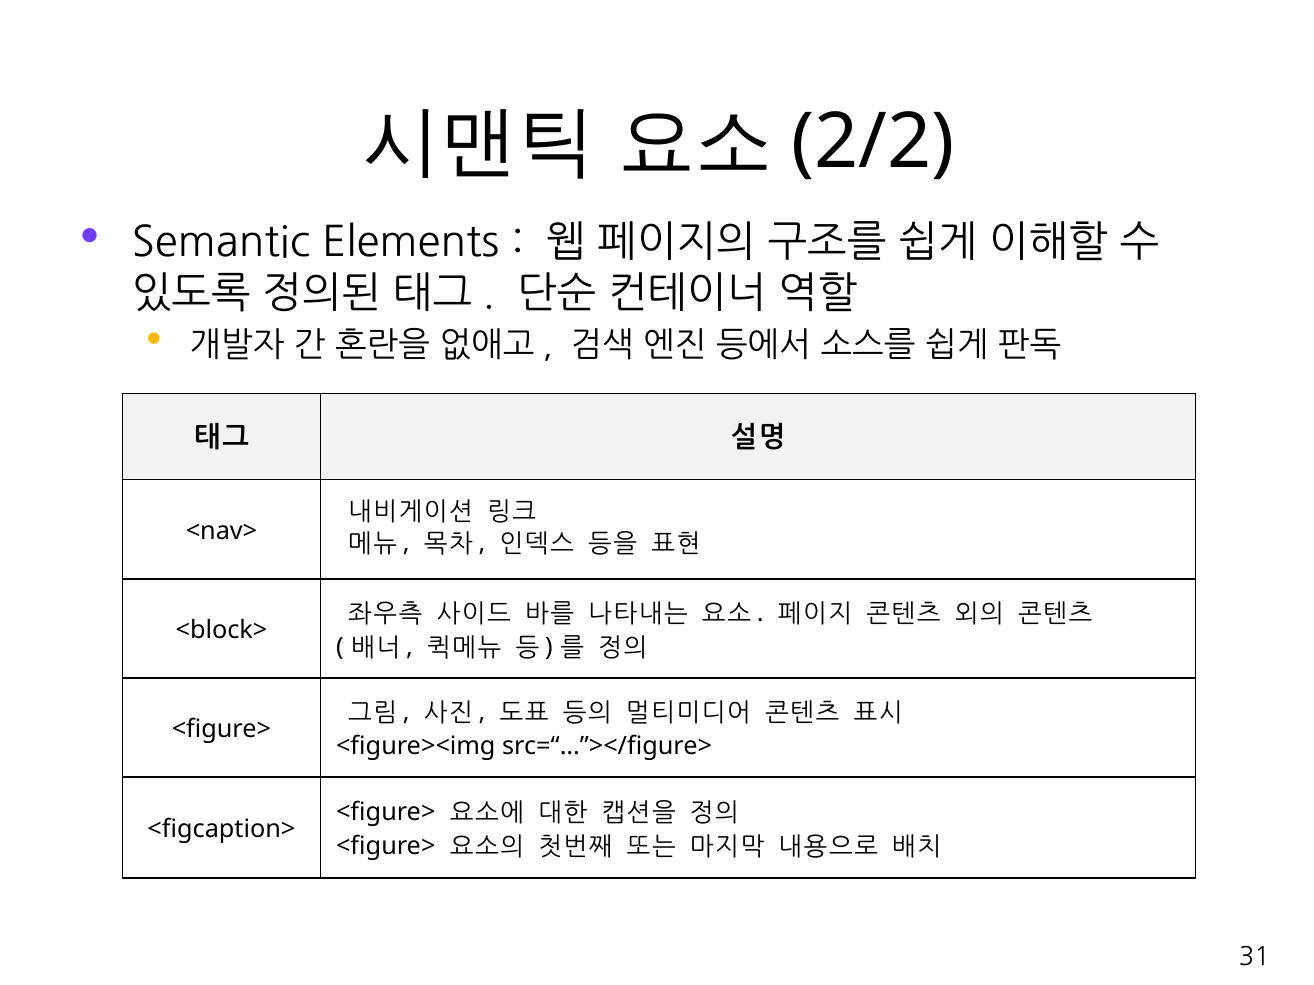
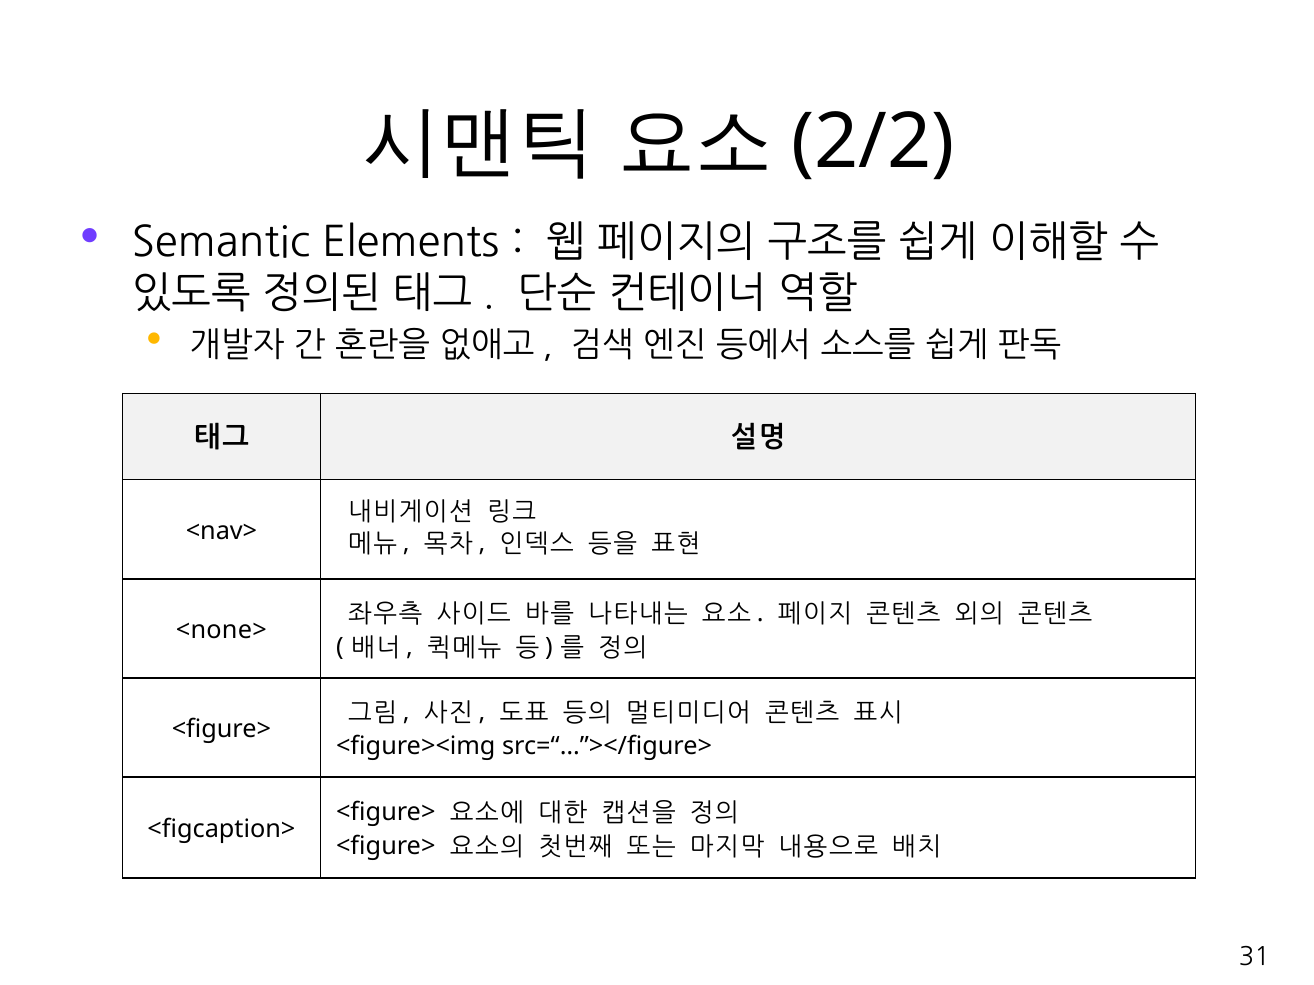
<block>: <block> -> <none>
